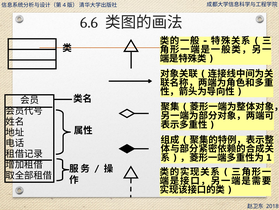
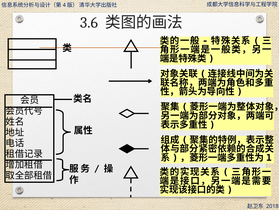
6.6: 6.6 -> 3.6
